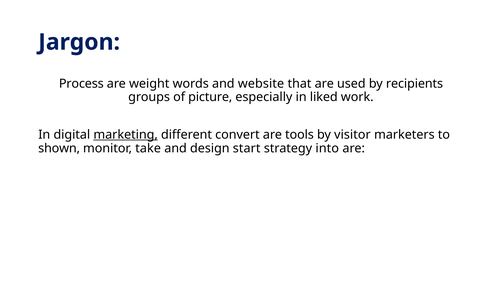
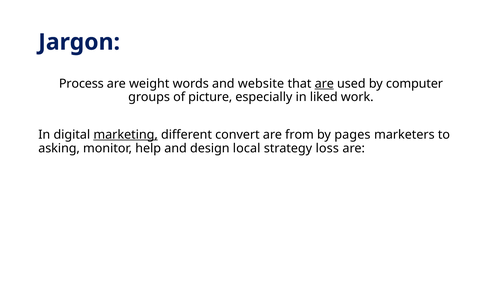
are at (324, 84) underline: none -> present
recipients: recipients -> computer
tools: tools -> from
visitor: visitor -> pages
shown: shown -> asking
take: take -> help
start: start -> local
into: into -> loss
